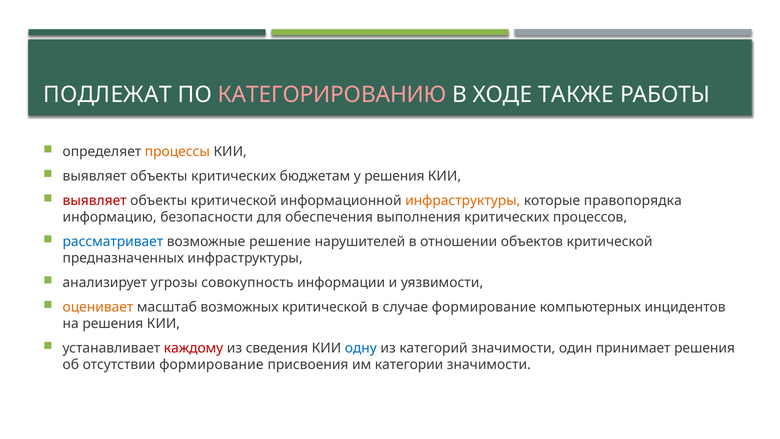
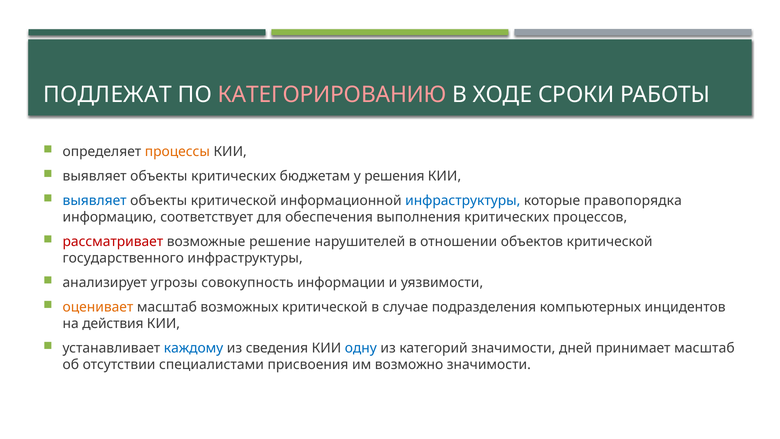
ТАКЖЕ: ТАКЖЕ -> СРОКИ
выявляет at (95, 201) colour: red -> blue
инфраструктуры at (463, 201) colour: orange -> blue
безопасности: безопасности -> соответствует
рассматривает colour: blue -> red
предназначенных: предназначенных -> государственного
случае формирование: формирование -> подразделения
на решения: решения -> действия
каждому colour: red -> blue
один: один -> дней
принимает решения: решения -> масштаб
отсутствии формирование: формирование -> специалистами
категории: категории -> возможно
